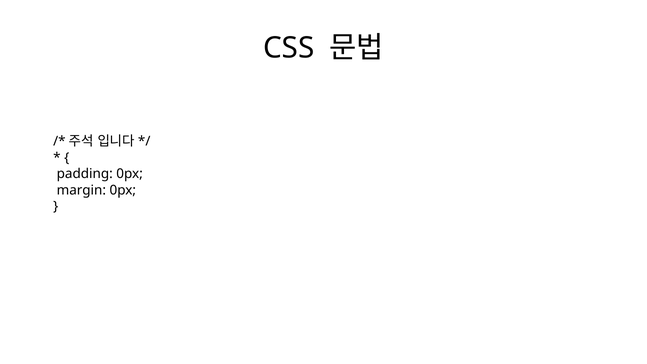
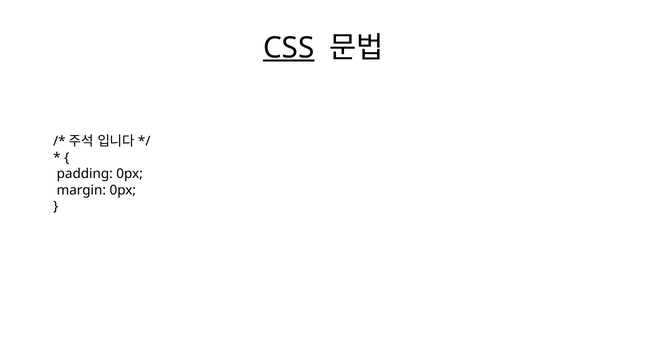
CSS underline: none -> present
